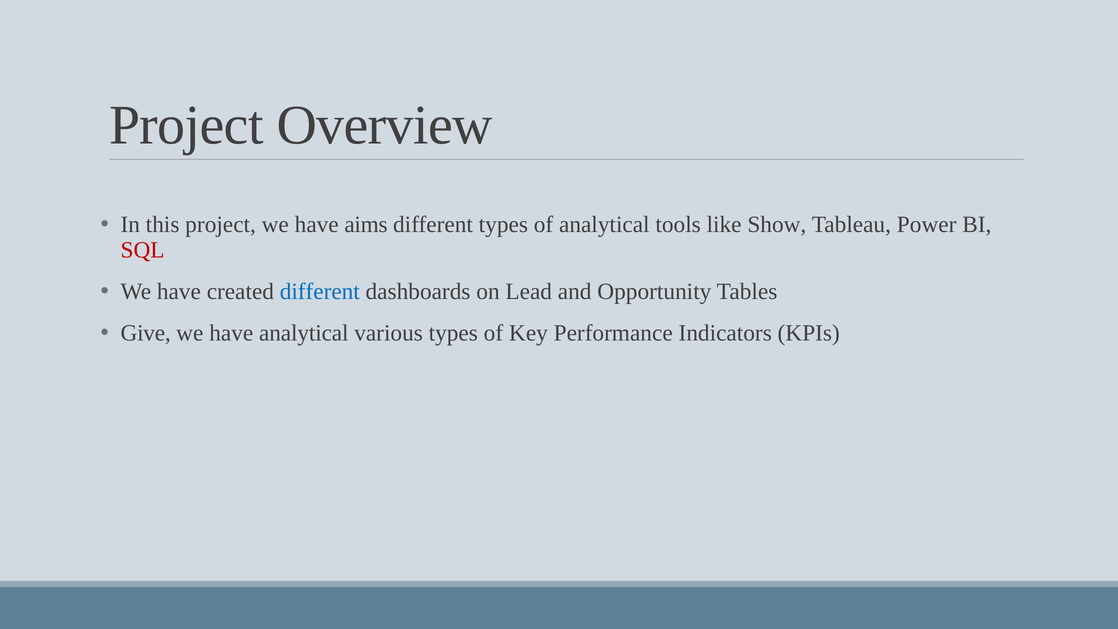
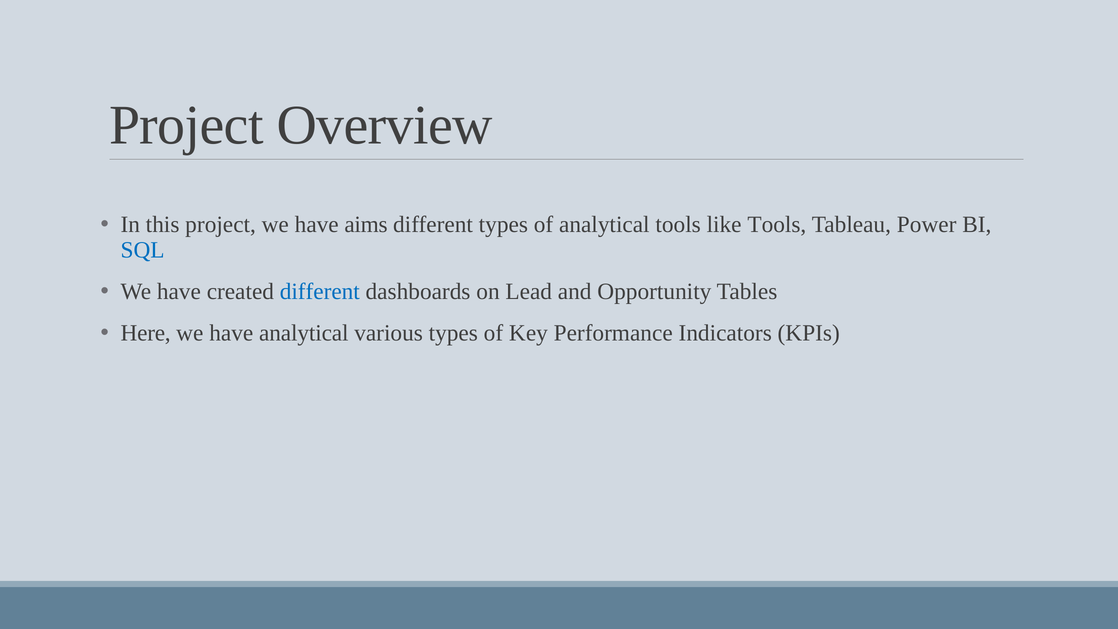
like Show: Show -> Tools
SQL colour: red -> blue
Give: Give -> Here
